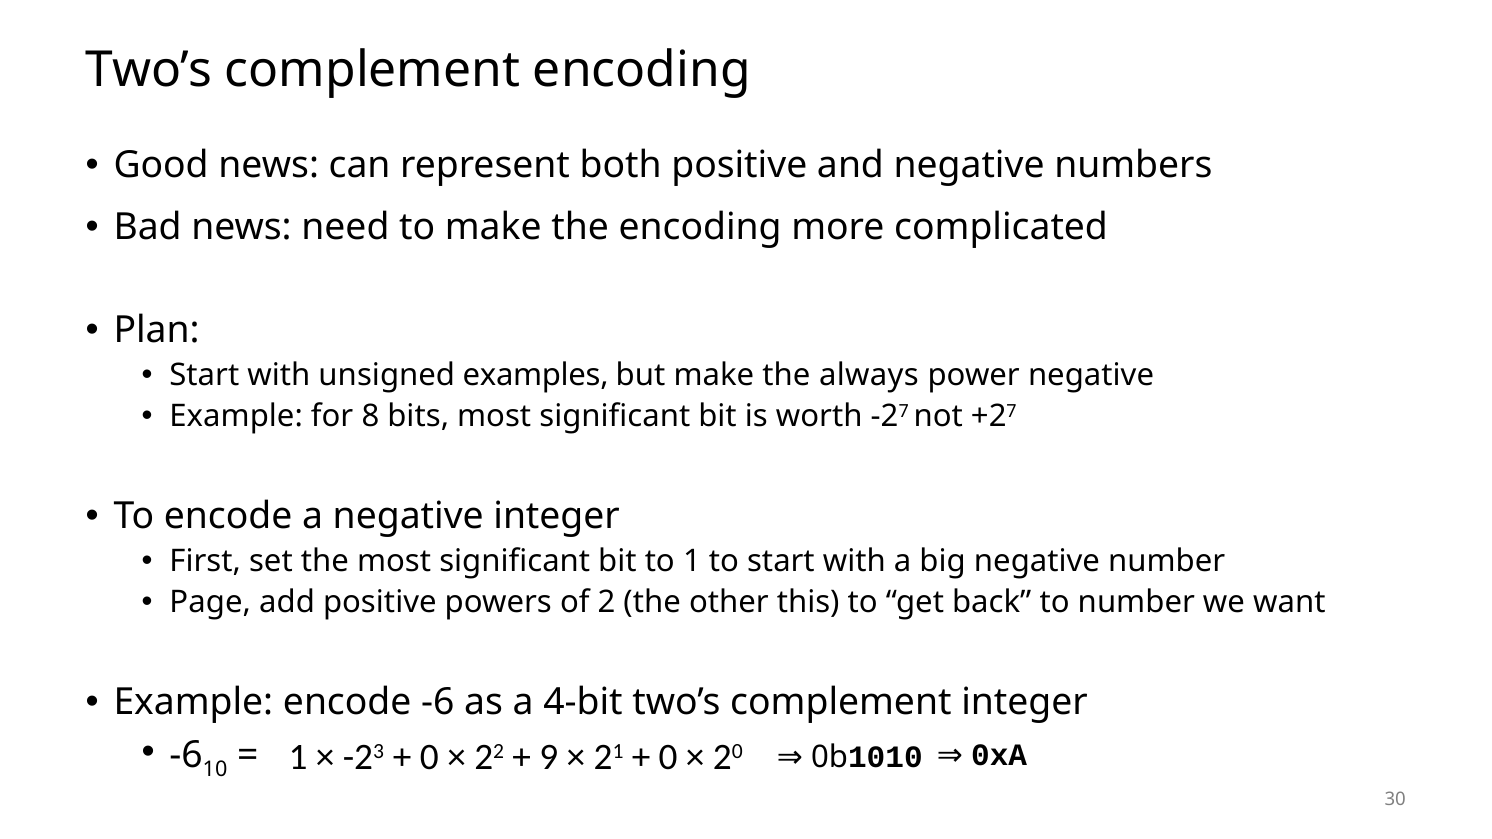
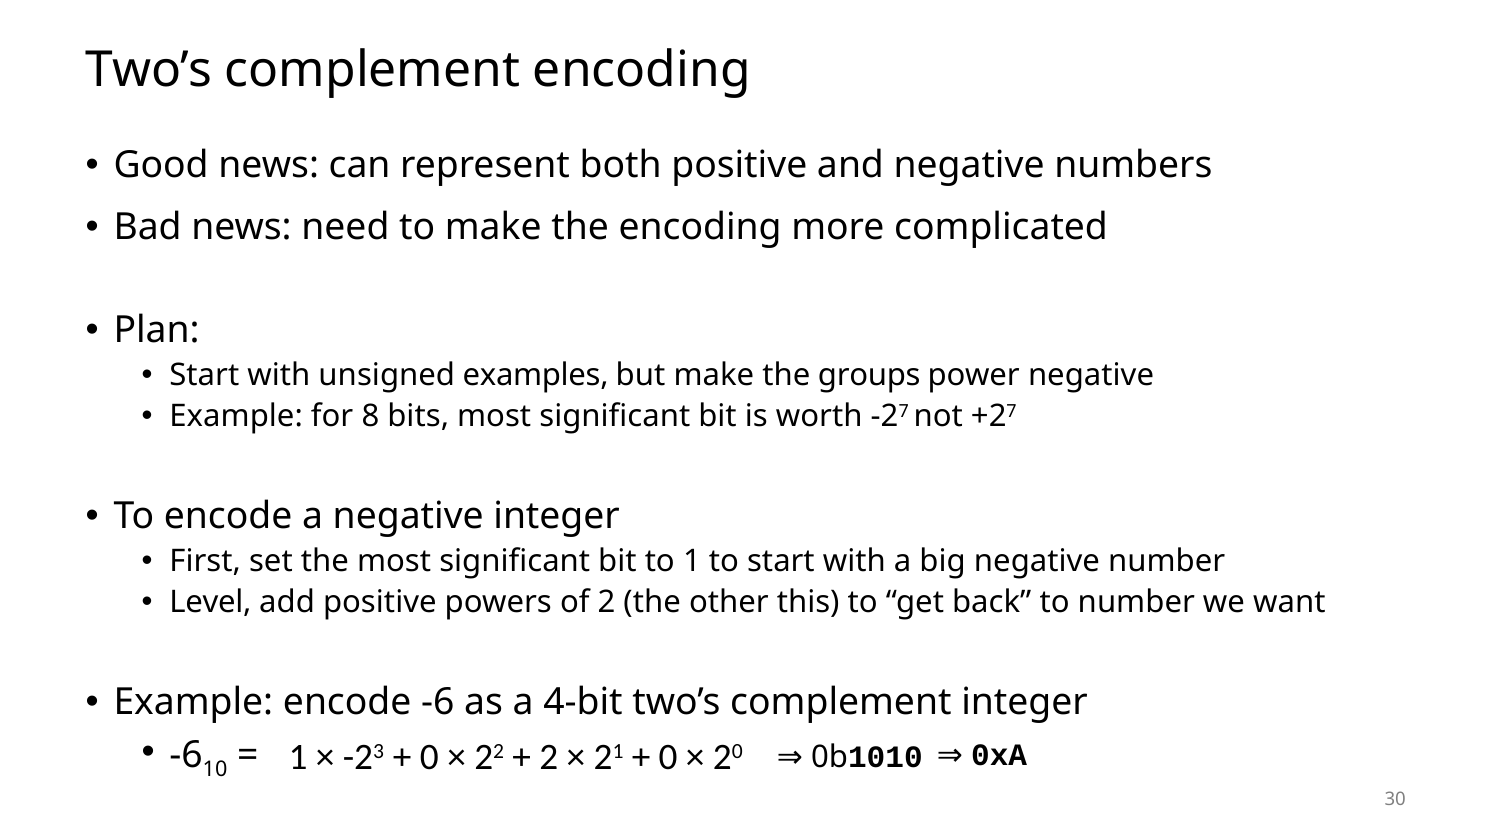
always: always -> groups
Page: Page -> Level
9 at (549, 758): 9 -> 2
